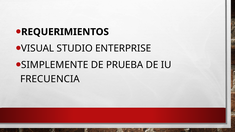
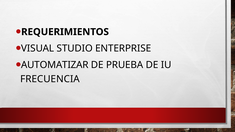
SIMPLEMENTE: SIMPLEMENTE -> AUTOMATIZAR
